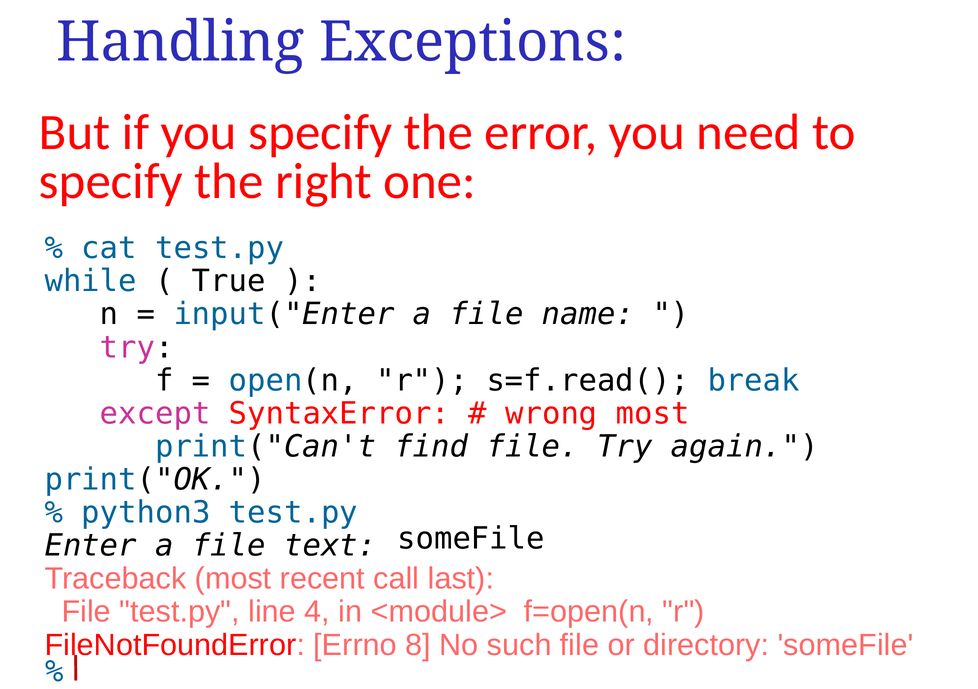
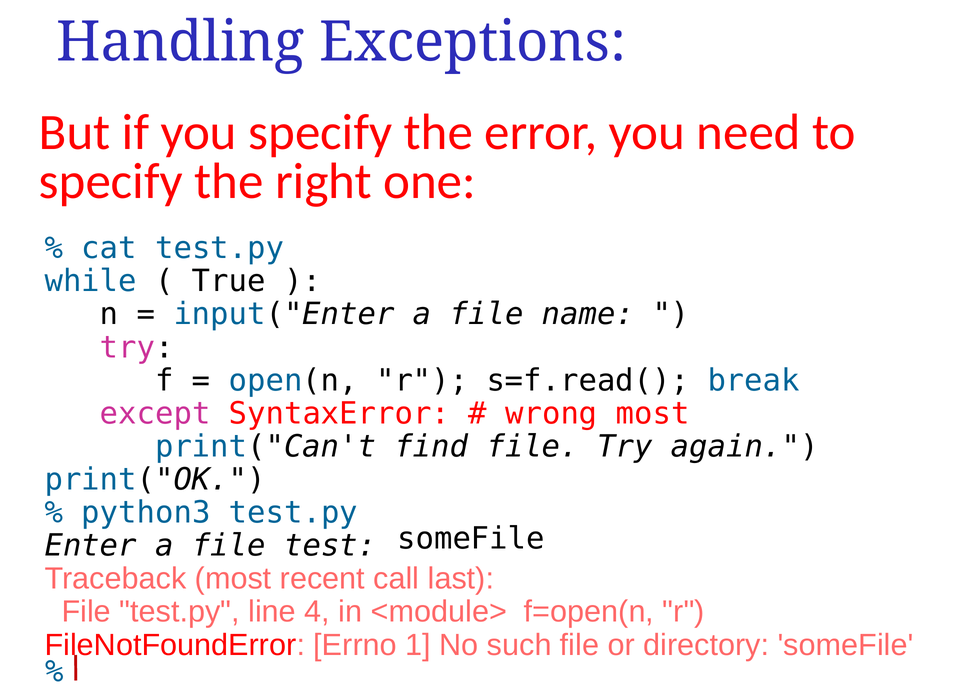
text: text -> test
8: 8 -> 1
